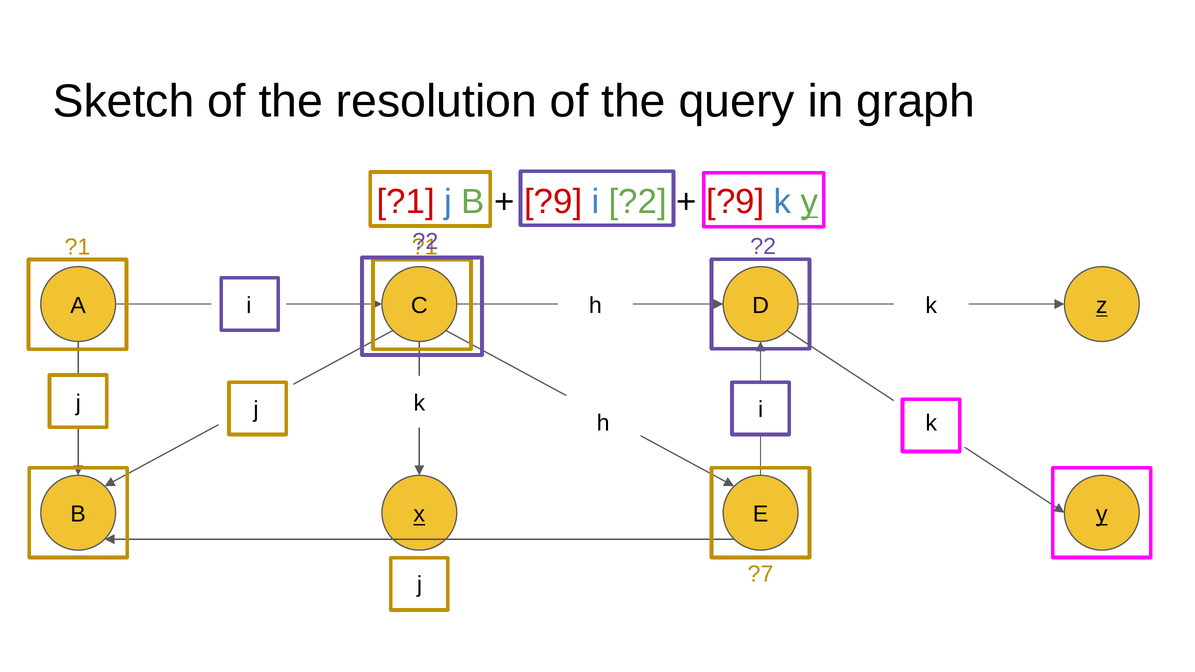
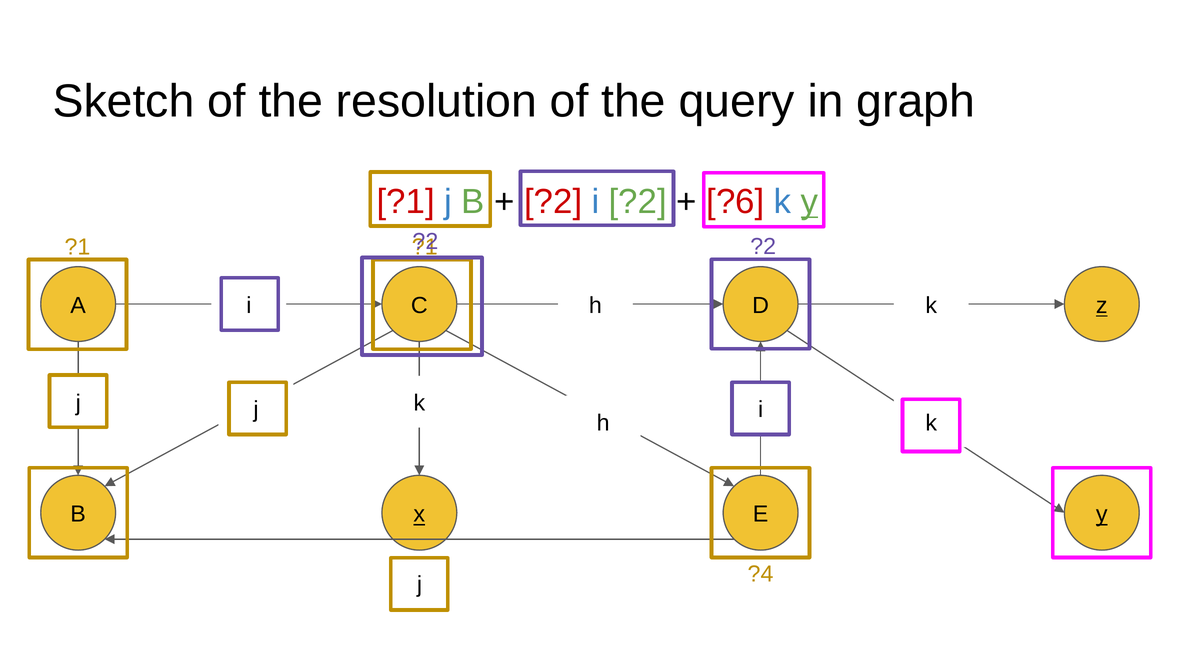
?9 at (553, 202): ?9 -> ?2
?9 at (735, 202): ?9 -> ?6
?7: ?7 -> ?4
